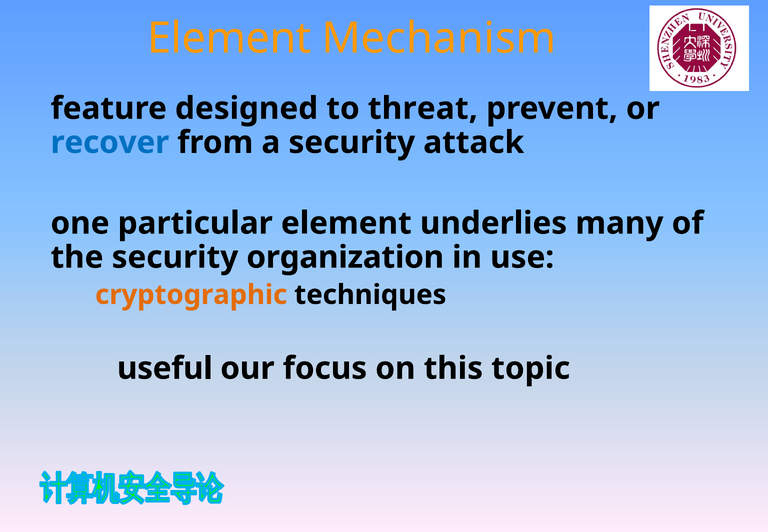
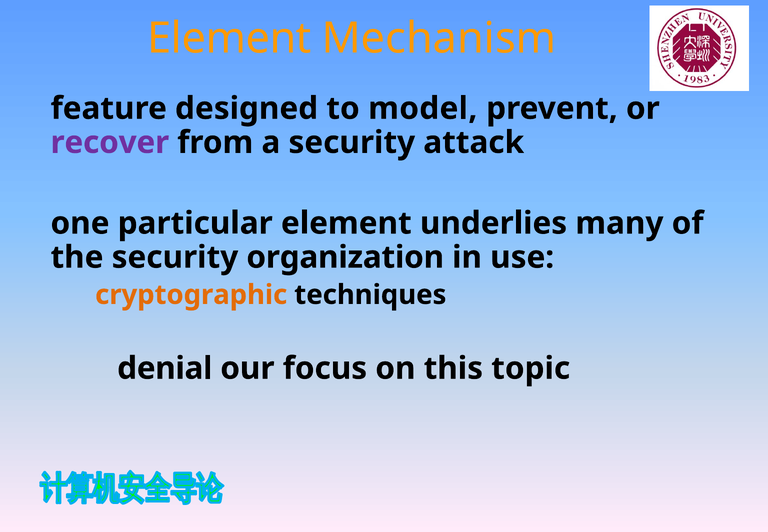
threat: threat -> model
recover colour: blue -> purple
useful: useful -> denial
